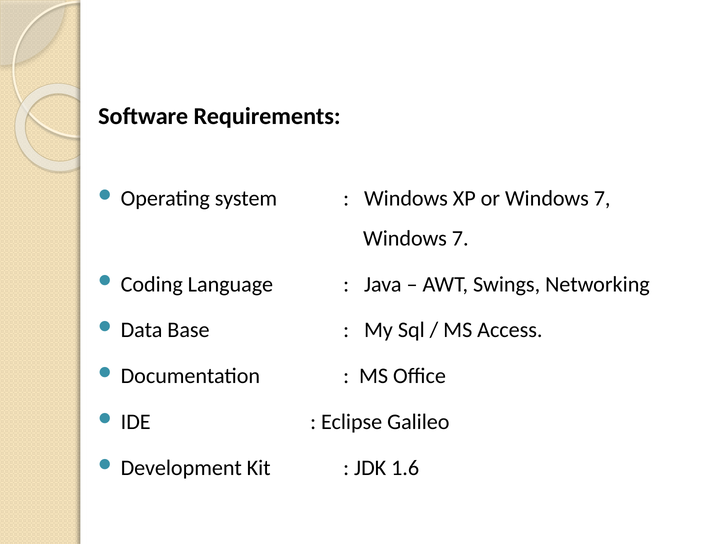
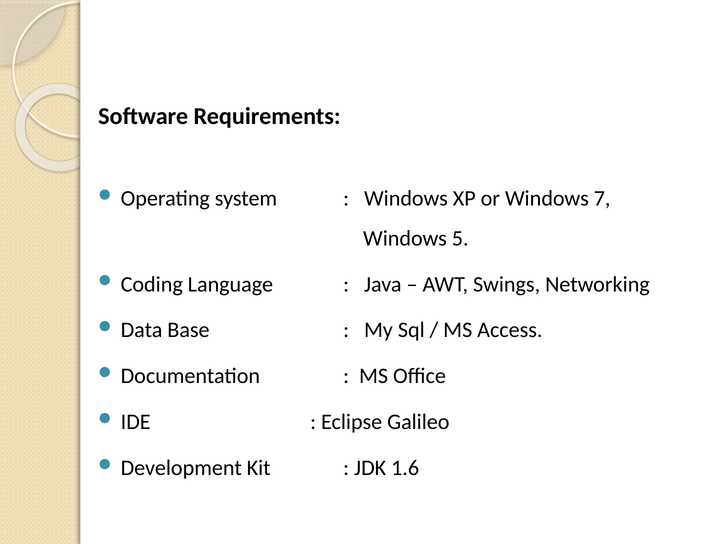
7 at (460, 238): 7 -> 5
